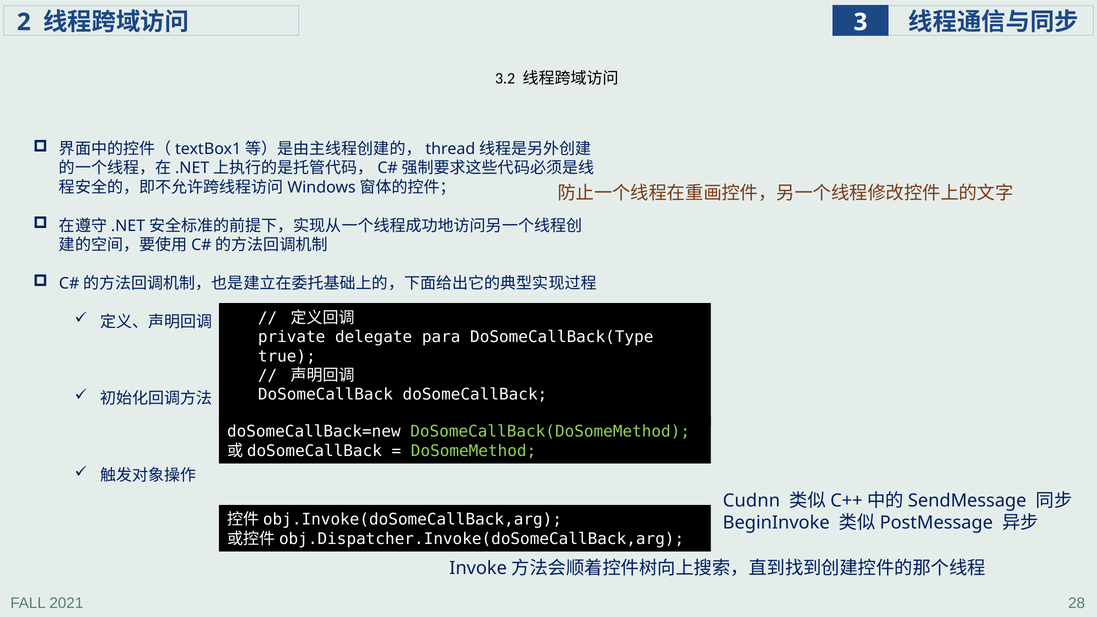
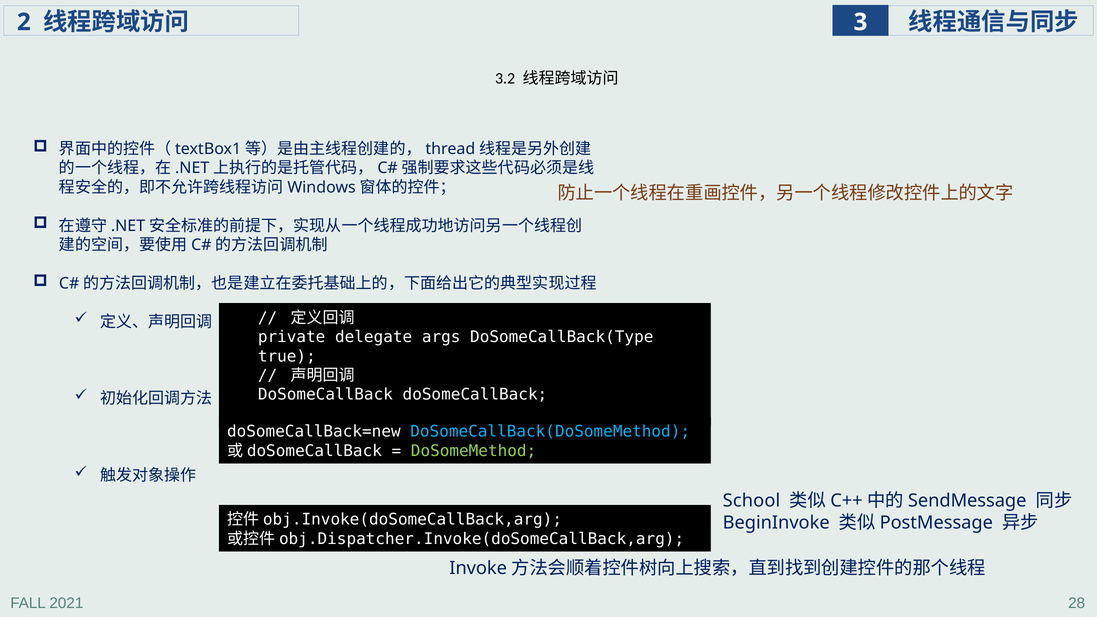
para: para -> args
DoSomeCallBack(DoSomeMethod colour: light green -> light blue
Cudnn: Cudnn -> School
